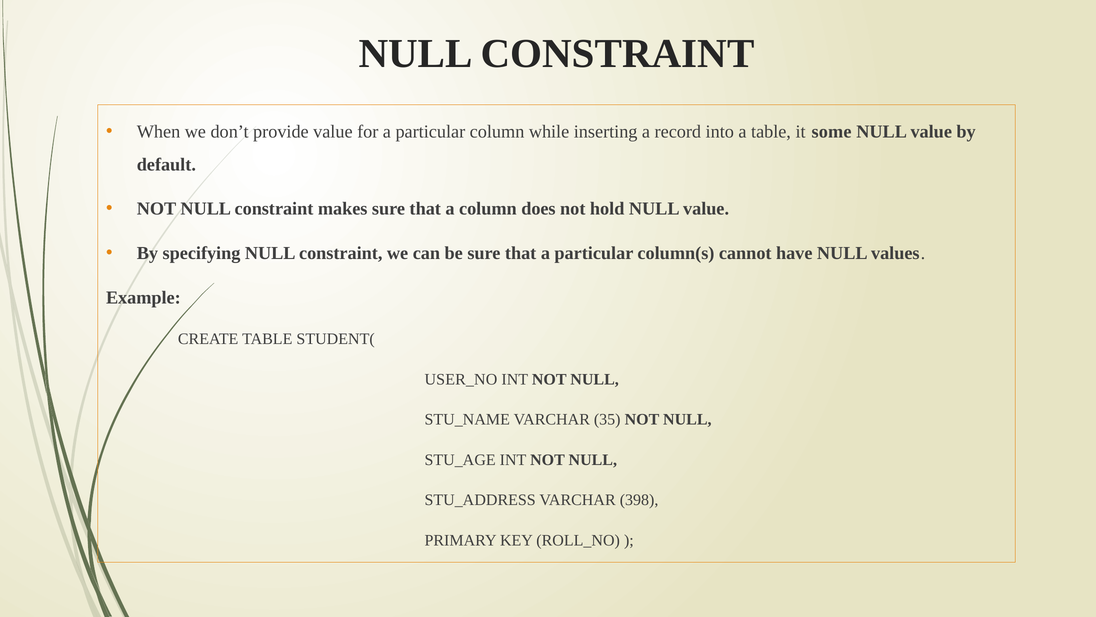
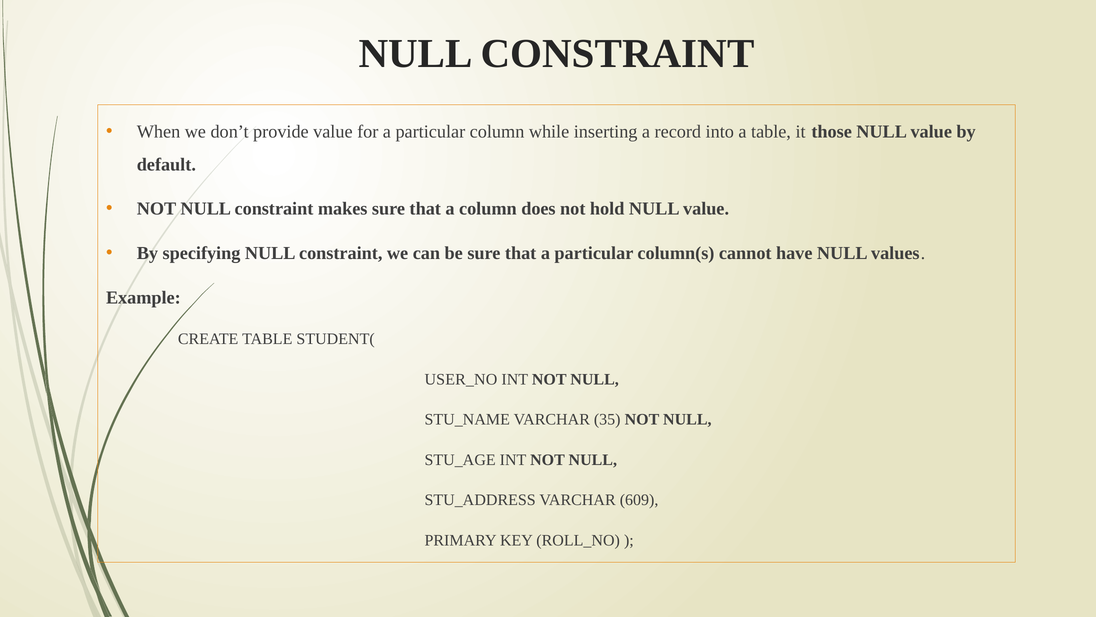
some: some -> those
398: 398 -> 609
